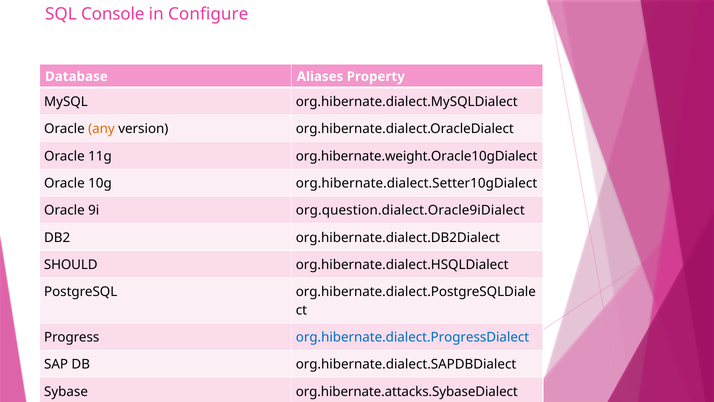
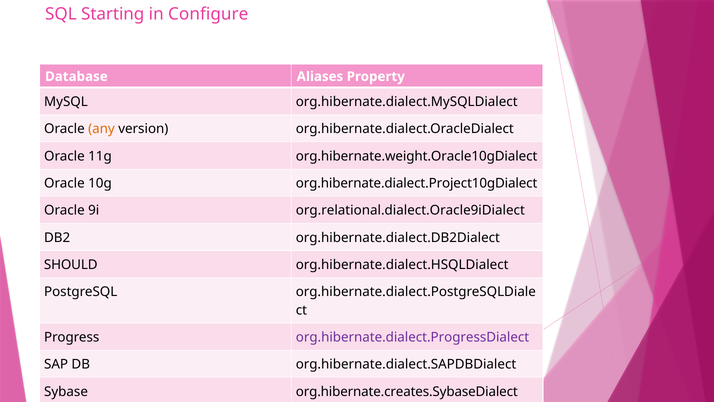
Console: Console -> Starting
org.hibernate.dialect.Setter10gDialect: org.hibernate.dialect.Setter10gDialect -> org.hibernate.dialect.Project10gDialect
org.question.dialect.Oracle9iDialect: org.question.dialect.Oracle9iDialect -> org.relational.dialect.Oracle9iDialect
org.hibernate.dialect.ProgressDialect colour: blue -> purple
org.hibernate.attacks.SybaseDialect: org.hibernate.attacks.SybaseDialect -> org.hibernate.creates.SybaseDialect
